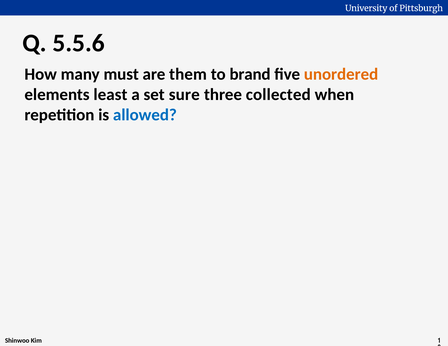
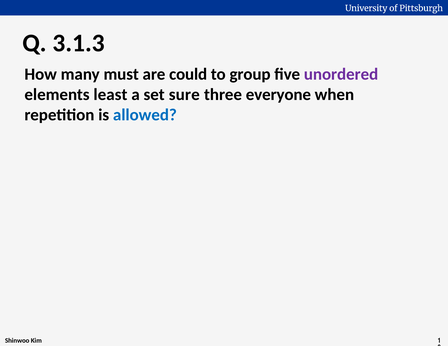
5.5.6: 5.5.6 -> 3.1.3
them: them -> could
brand: brand -> group
unordered colour: orange -> purple
collected: collected -> everyone
